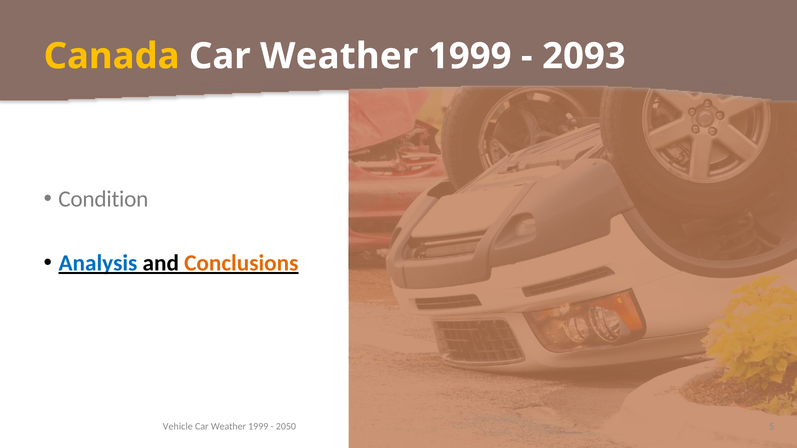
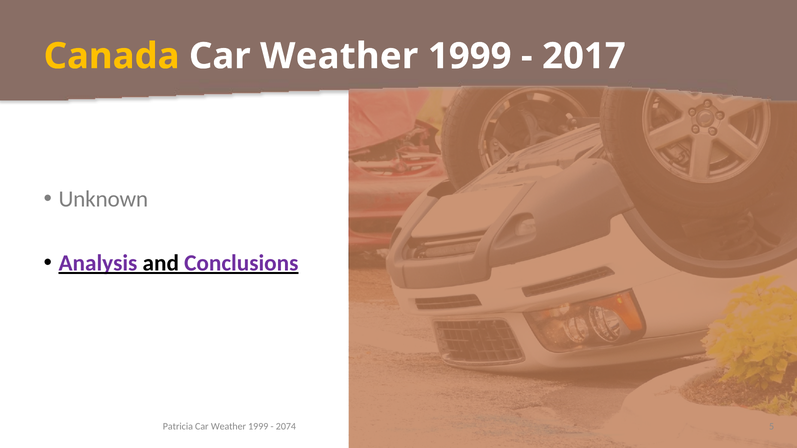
2093: 2093 -> 2017
Condition: Condition -> Unknown
Analysis colour: blue -> purple
Conclusions colour: orange -> purple
Vehicle: Vehicle -> Patricia
2050: 2050 -> 2074
